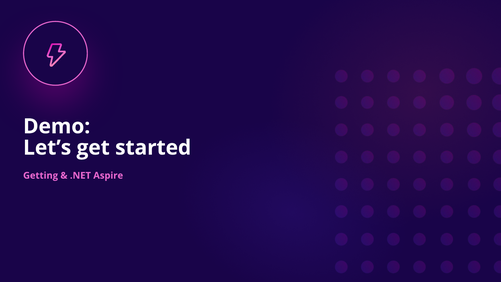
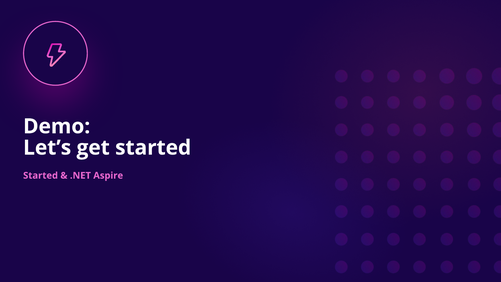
Getting at (41, 175): Getting -> Started
